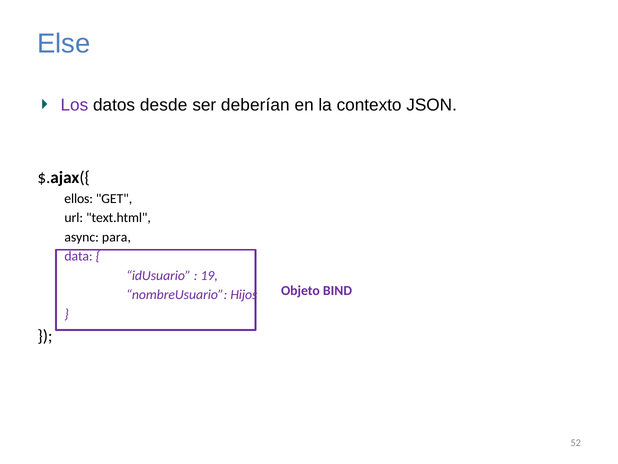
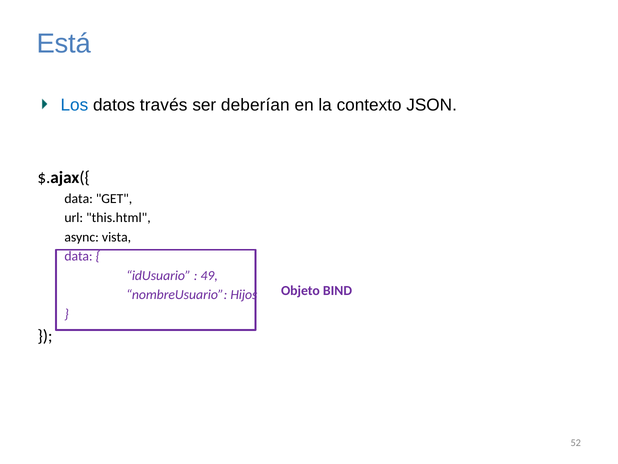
Else: Else -> Está
Los colour: purple -> blue
desde: desde -> través
ellos at (79, 198): ellos -> data
text.html: text.html -> this.html
para: para -> vista
19: 19 -> 49
